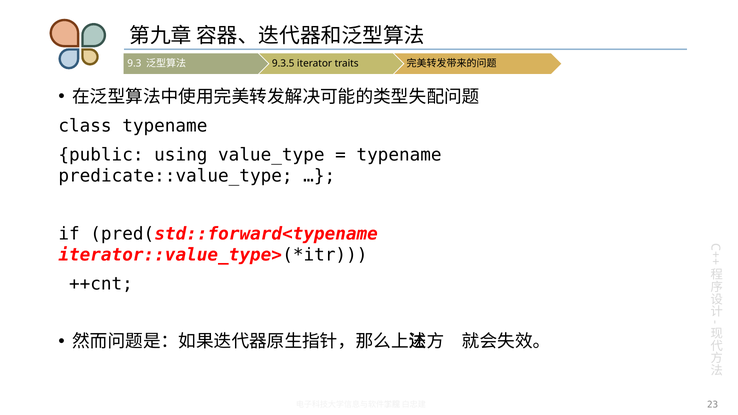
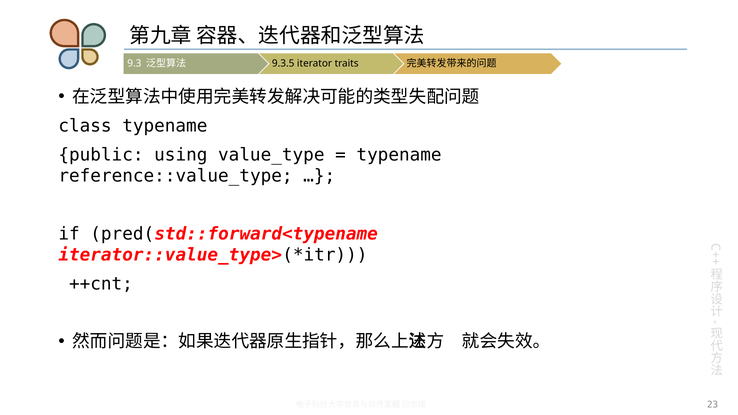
predicate::value_type: predicate::value_type -> reference::value_type
